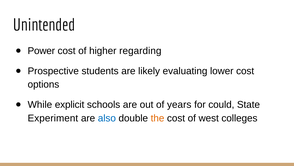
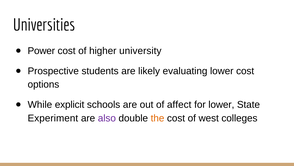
Unintended: Unintended -> Universities
regarding: regarding -> university
years: years -> affect
for could: could -> lower
also colour: blue -> purple
